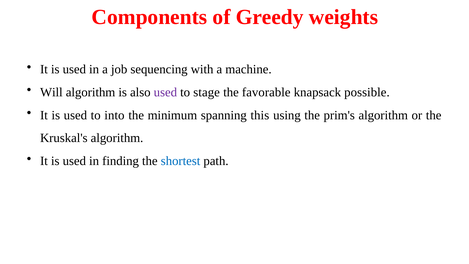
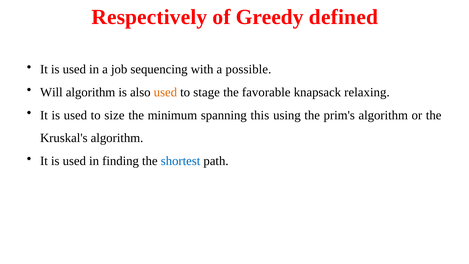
Components: Components -> Respectively
weights: weights -> defined
machine: machine -> possible
used at (165, 92) colour: purple -> orange
possible: possible -> relaxing
into: into -> size
